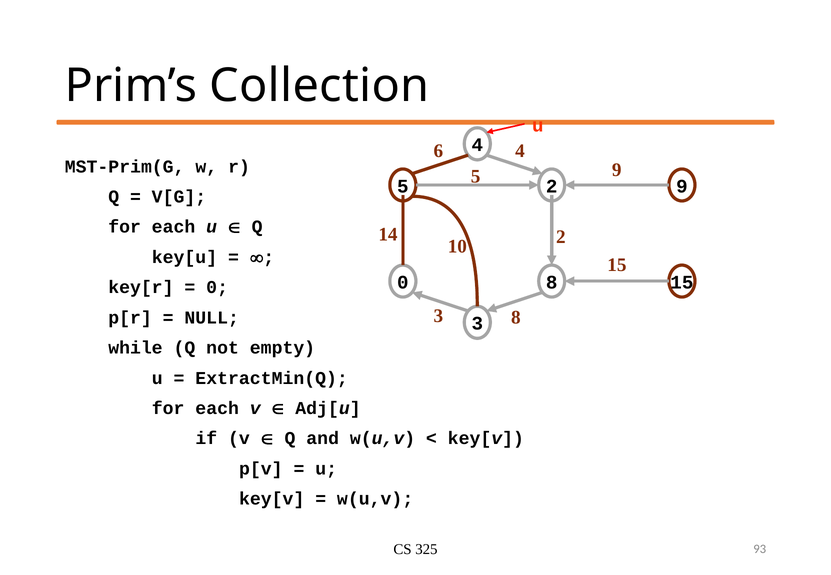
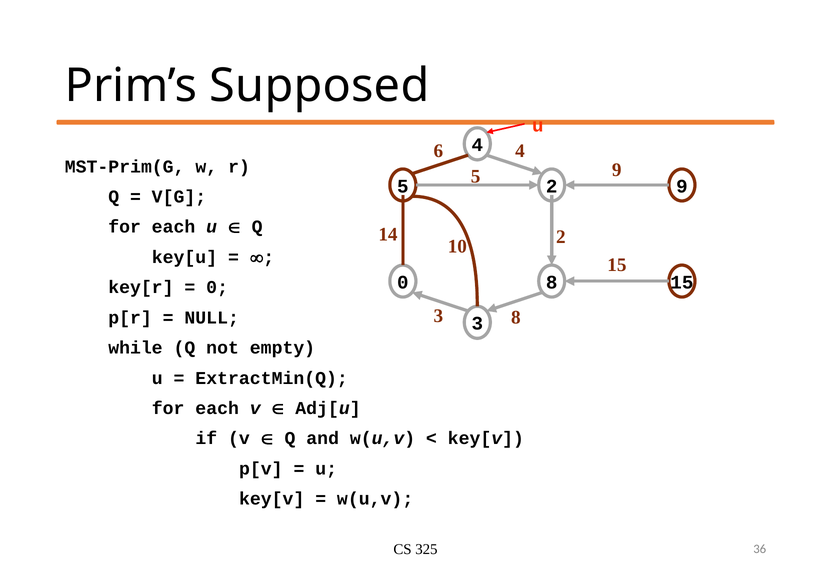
Collection: Collection -> Supposed
93: 93 -> 36
